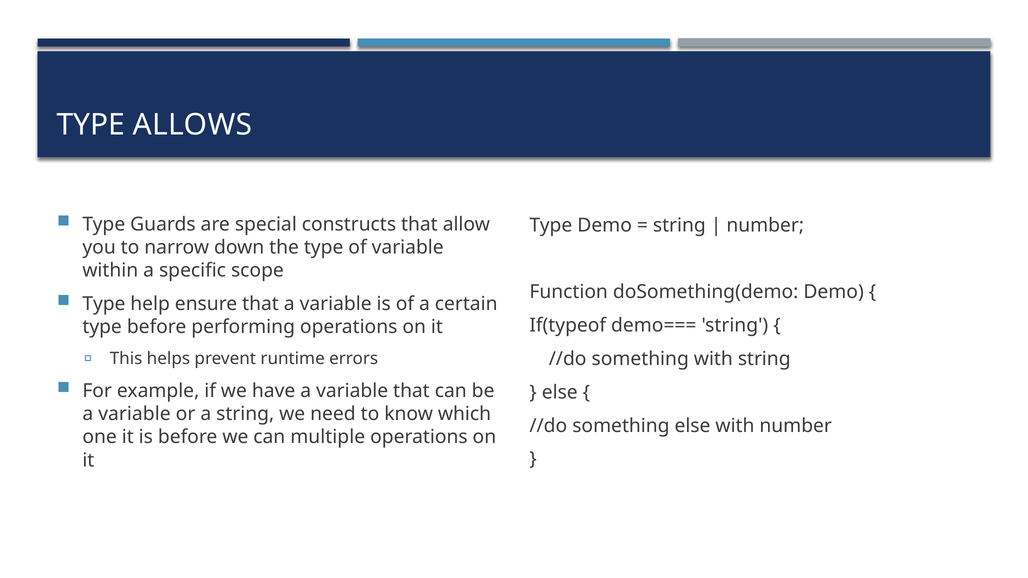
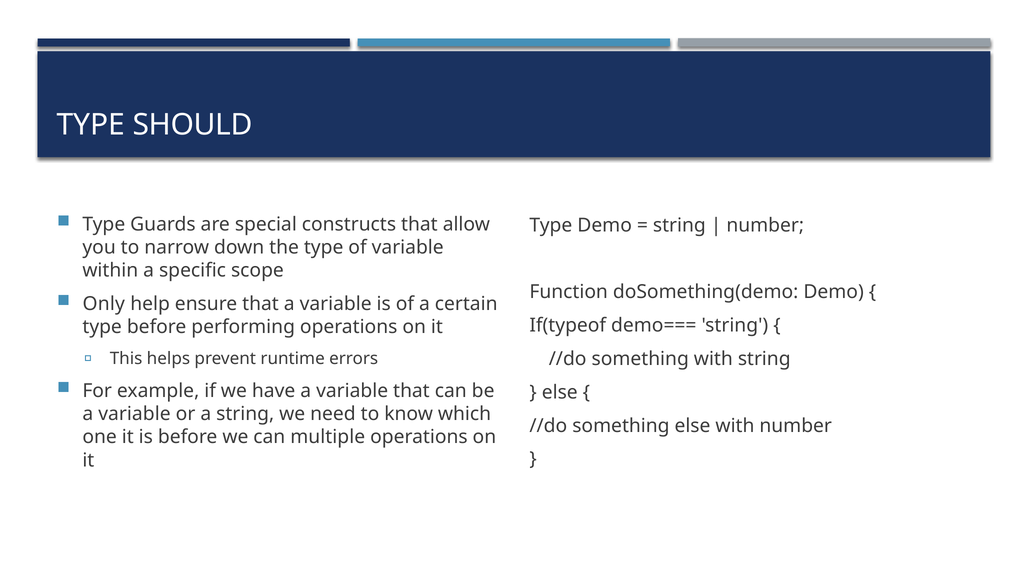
ALLOWS: ALLOWS -> SHOULD
Type at (104, 304): Type -> Only
